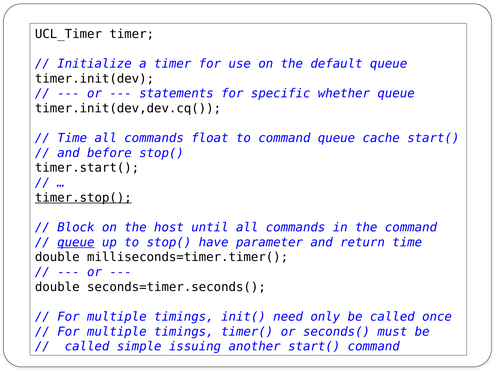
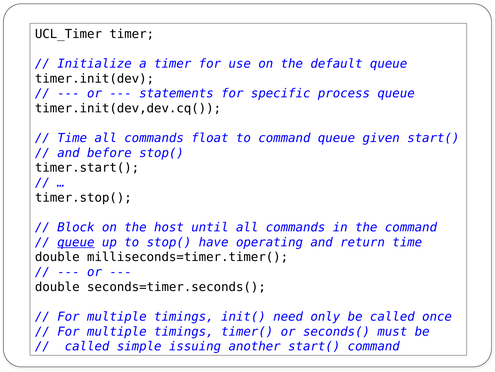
whether: whether -> process
cache: cache -> given
timer.stop( underline: present -> none
parameter: parameter -> operating
